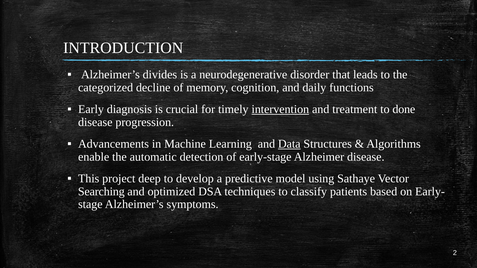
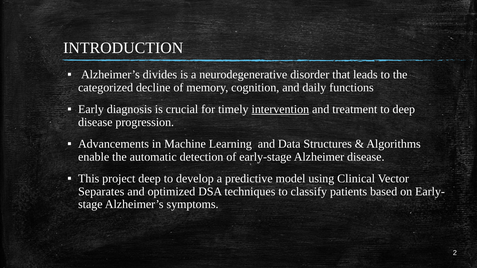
to done: done -> deep
Data underline: present -> none
Sathaye: Sathaye -> Clinical
Searching: Searching -> Separates
